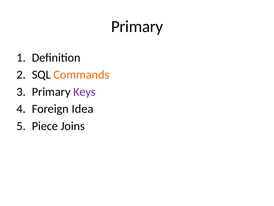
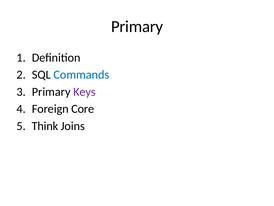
Commands colour: orange -> blue
Idea: Idea -> Core
Piece: Piece -> Think
